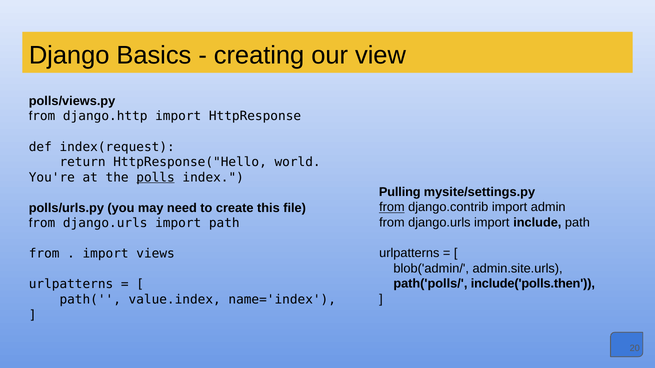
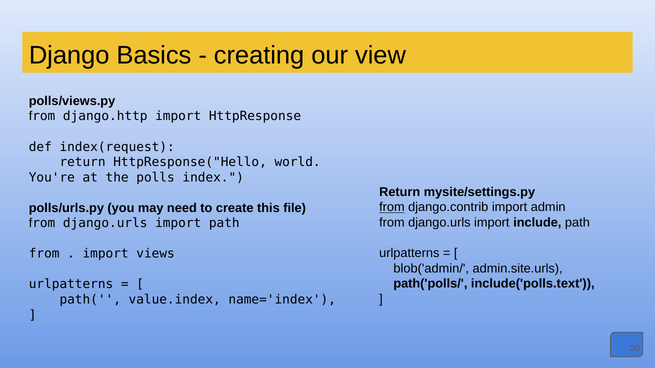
polls underline: present -> none
Pulling at (400, 192): Pulling -> Return
include('polls.then: include('polls.then -> include('polls.text
